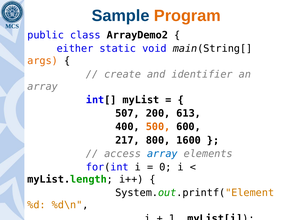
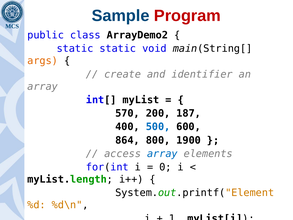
Program colour: orange -> red
either at (75, 49): either -> static
507: 507 -> 570
613: 613 -> 187
500 colour: orange -> blue
217: 217 -> 864
1600: 1600 -> 1900
